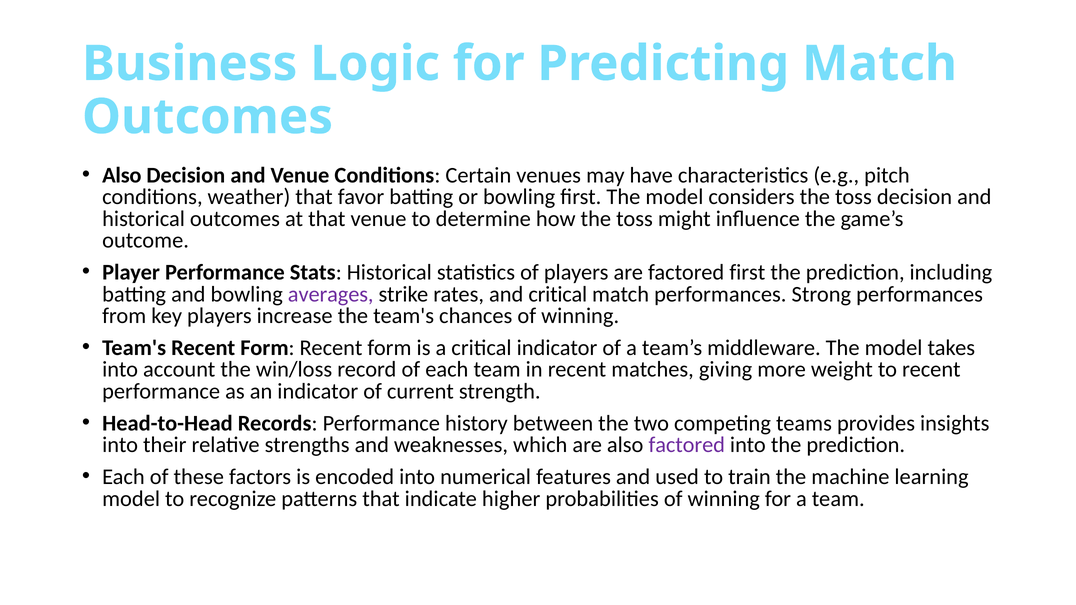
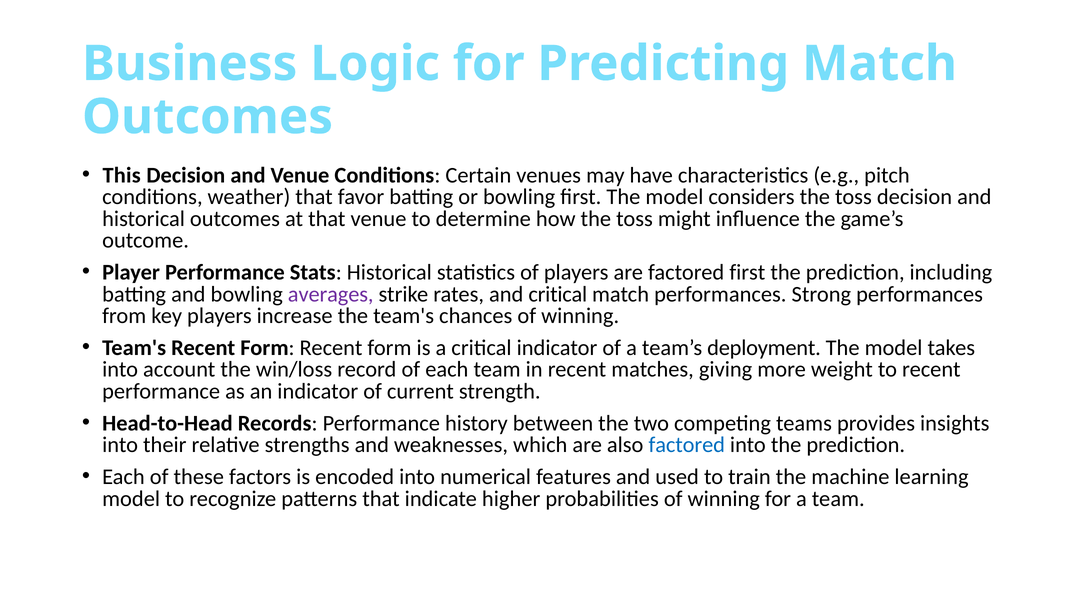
Also at (122, 175): Also -> This
middleware: middleware -> deployment
factored at (687, 445) colour: purple -> blue
